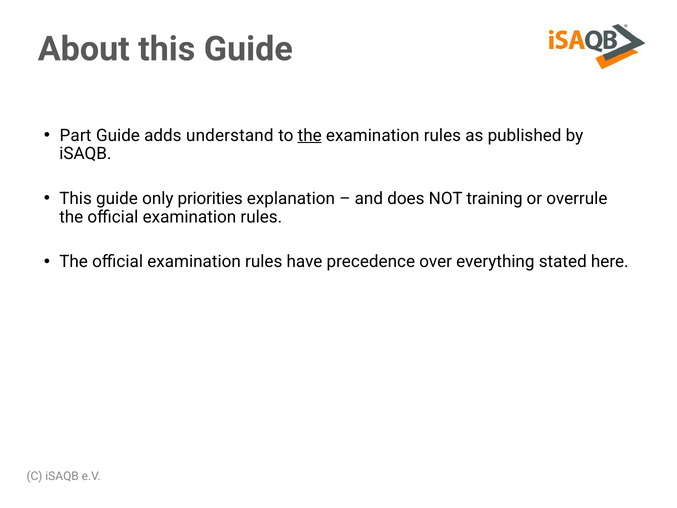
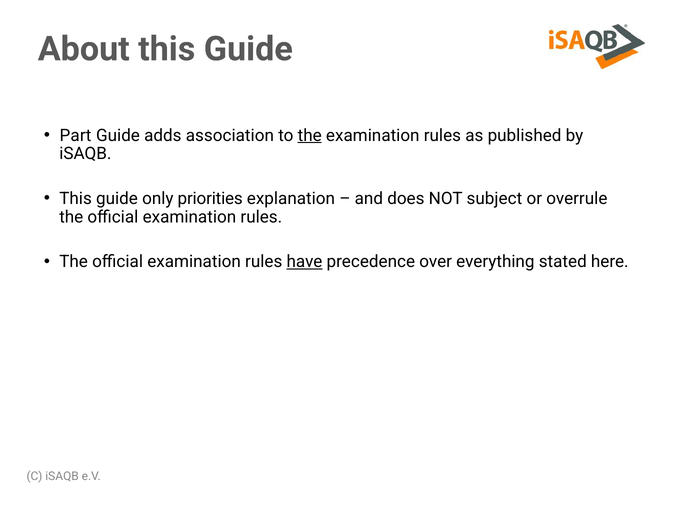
understand: understand -> association
training: training -> subject
have underline: none -> present
